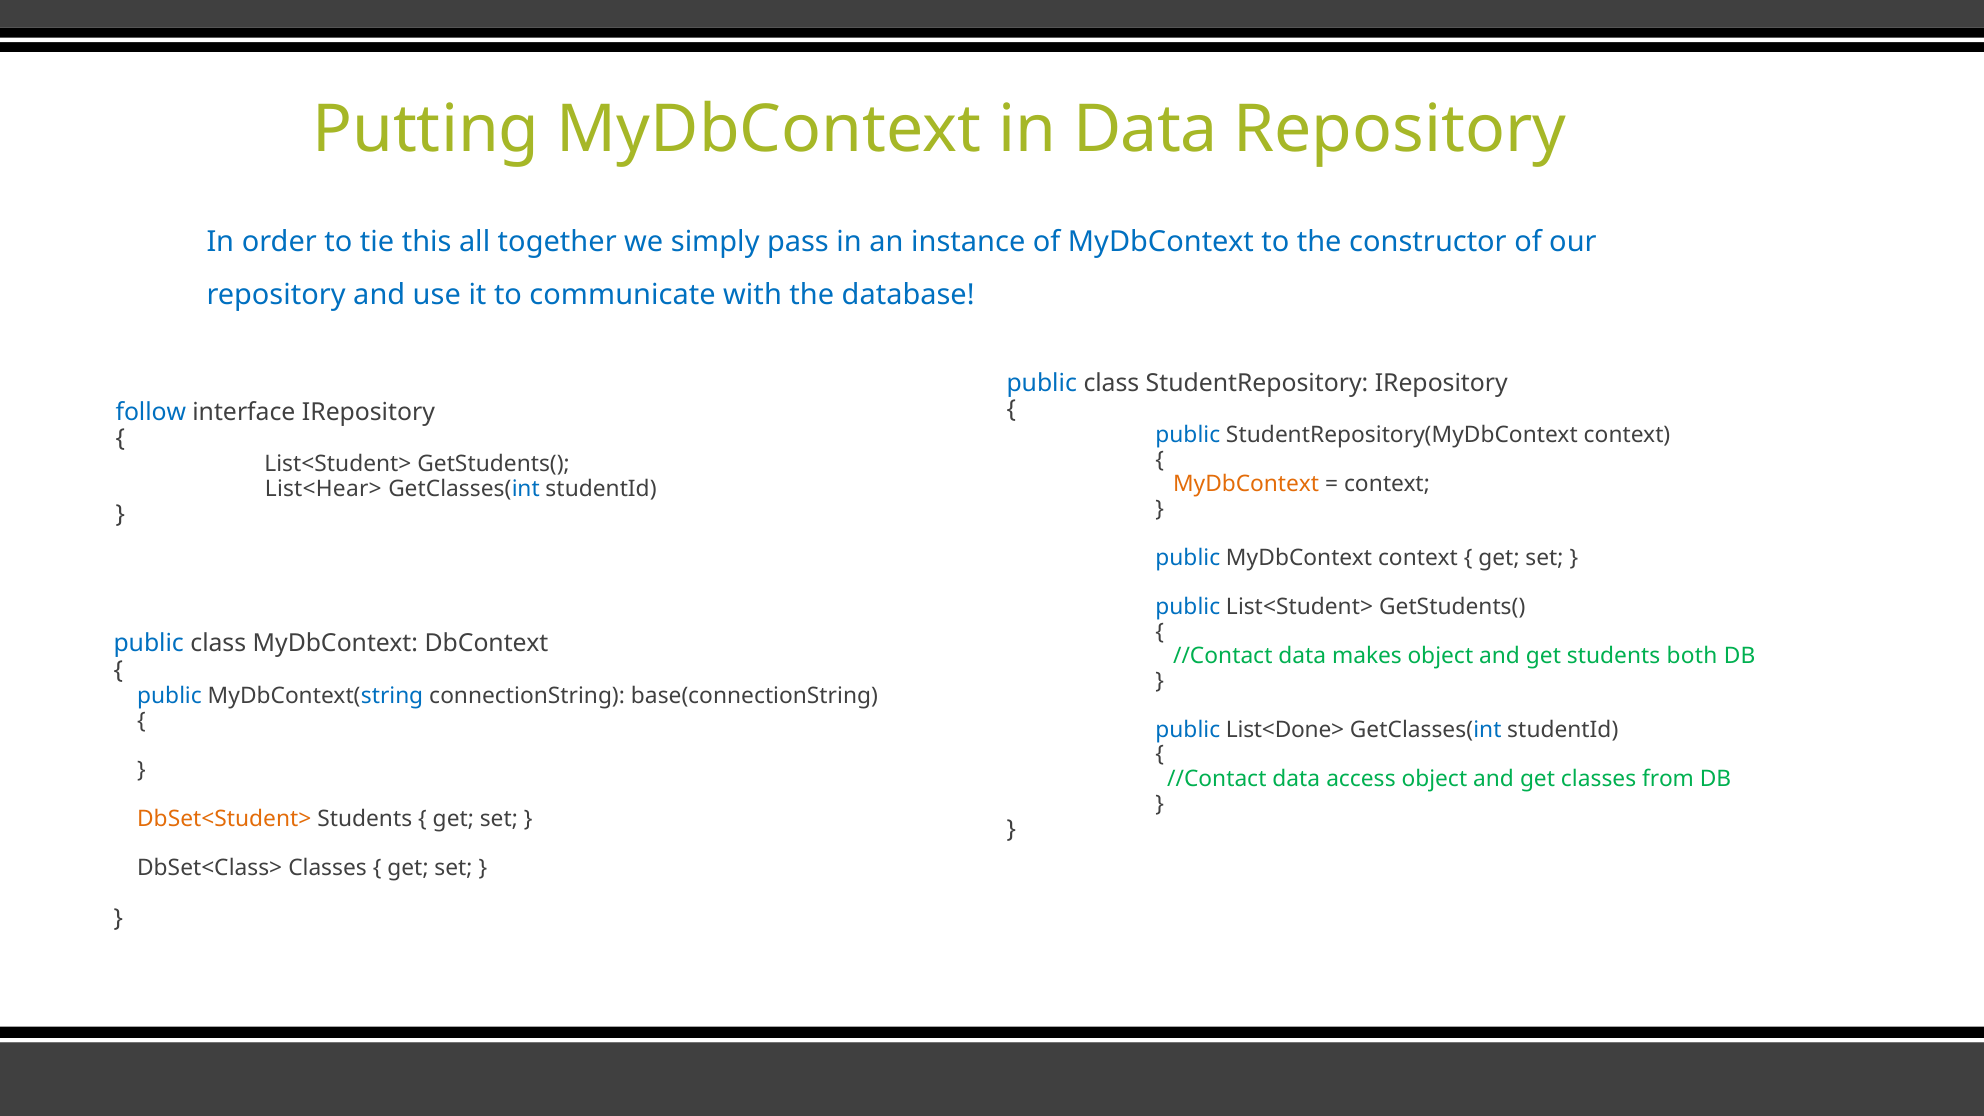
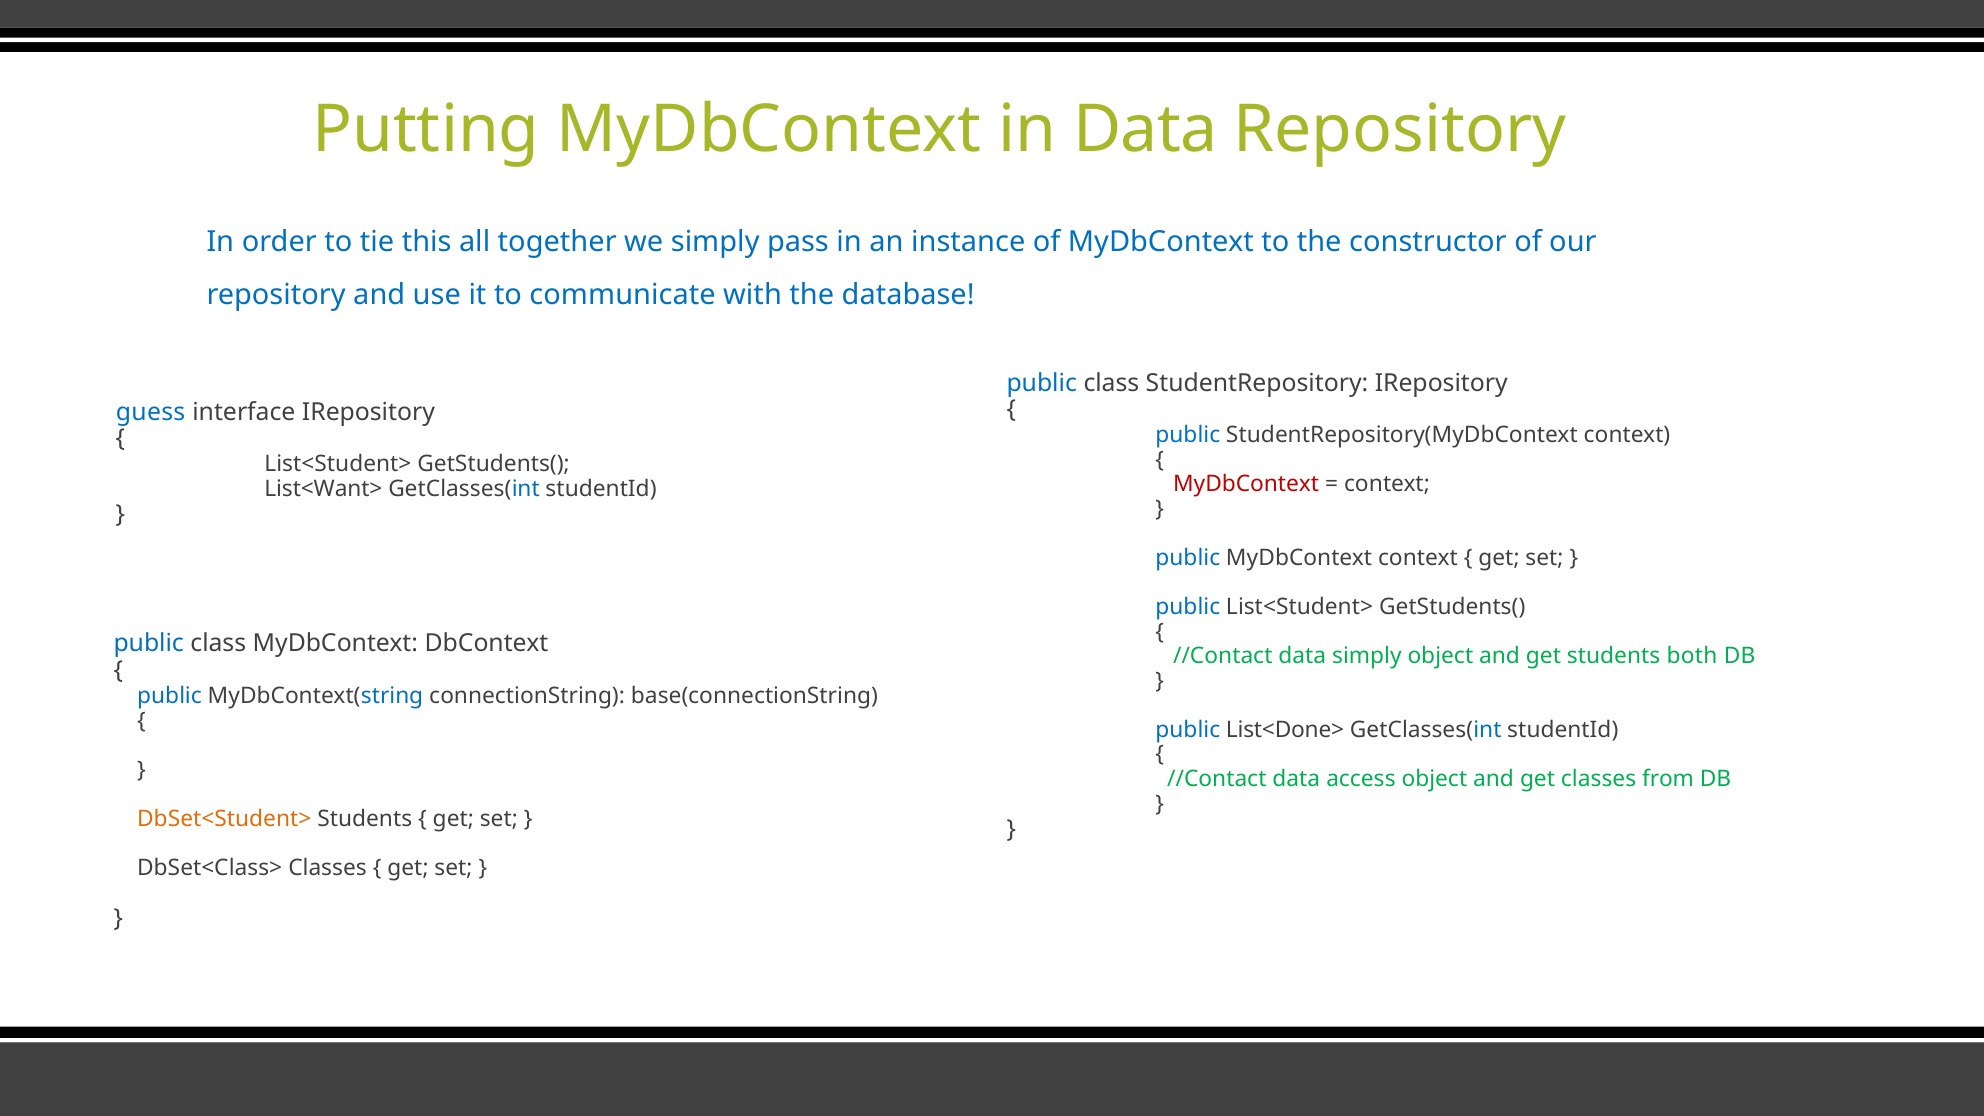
follow: follow -> guess
MyDbContext at (1246, 485) colour: orange -> red
List<Hear>: List<Hear> -> List<Want>
data makes: makes -> simply
